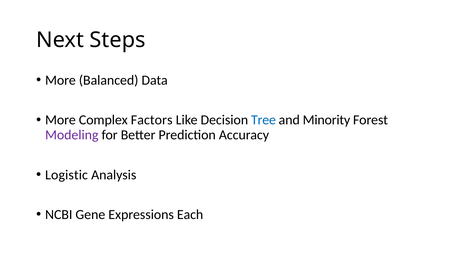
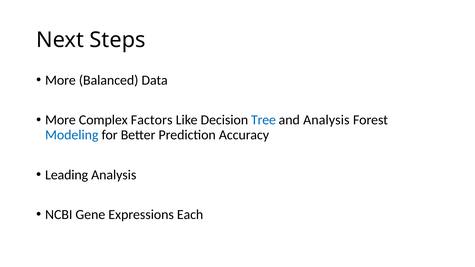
and Minority: Minority -> Analysis
Modeling colour: purple -> blue
Logistic: Logistic -> Leading
